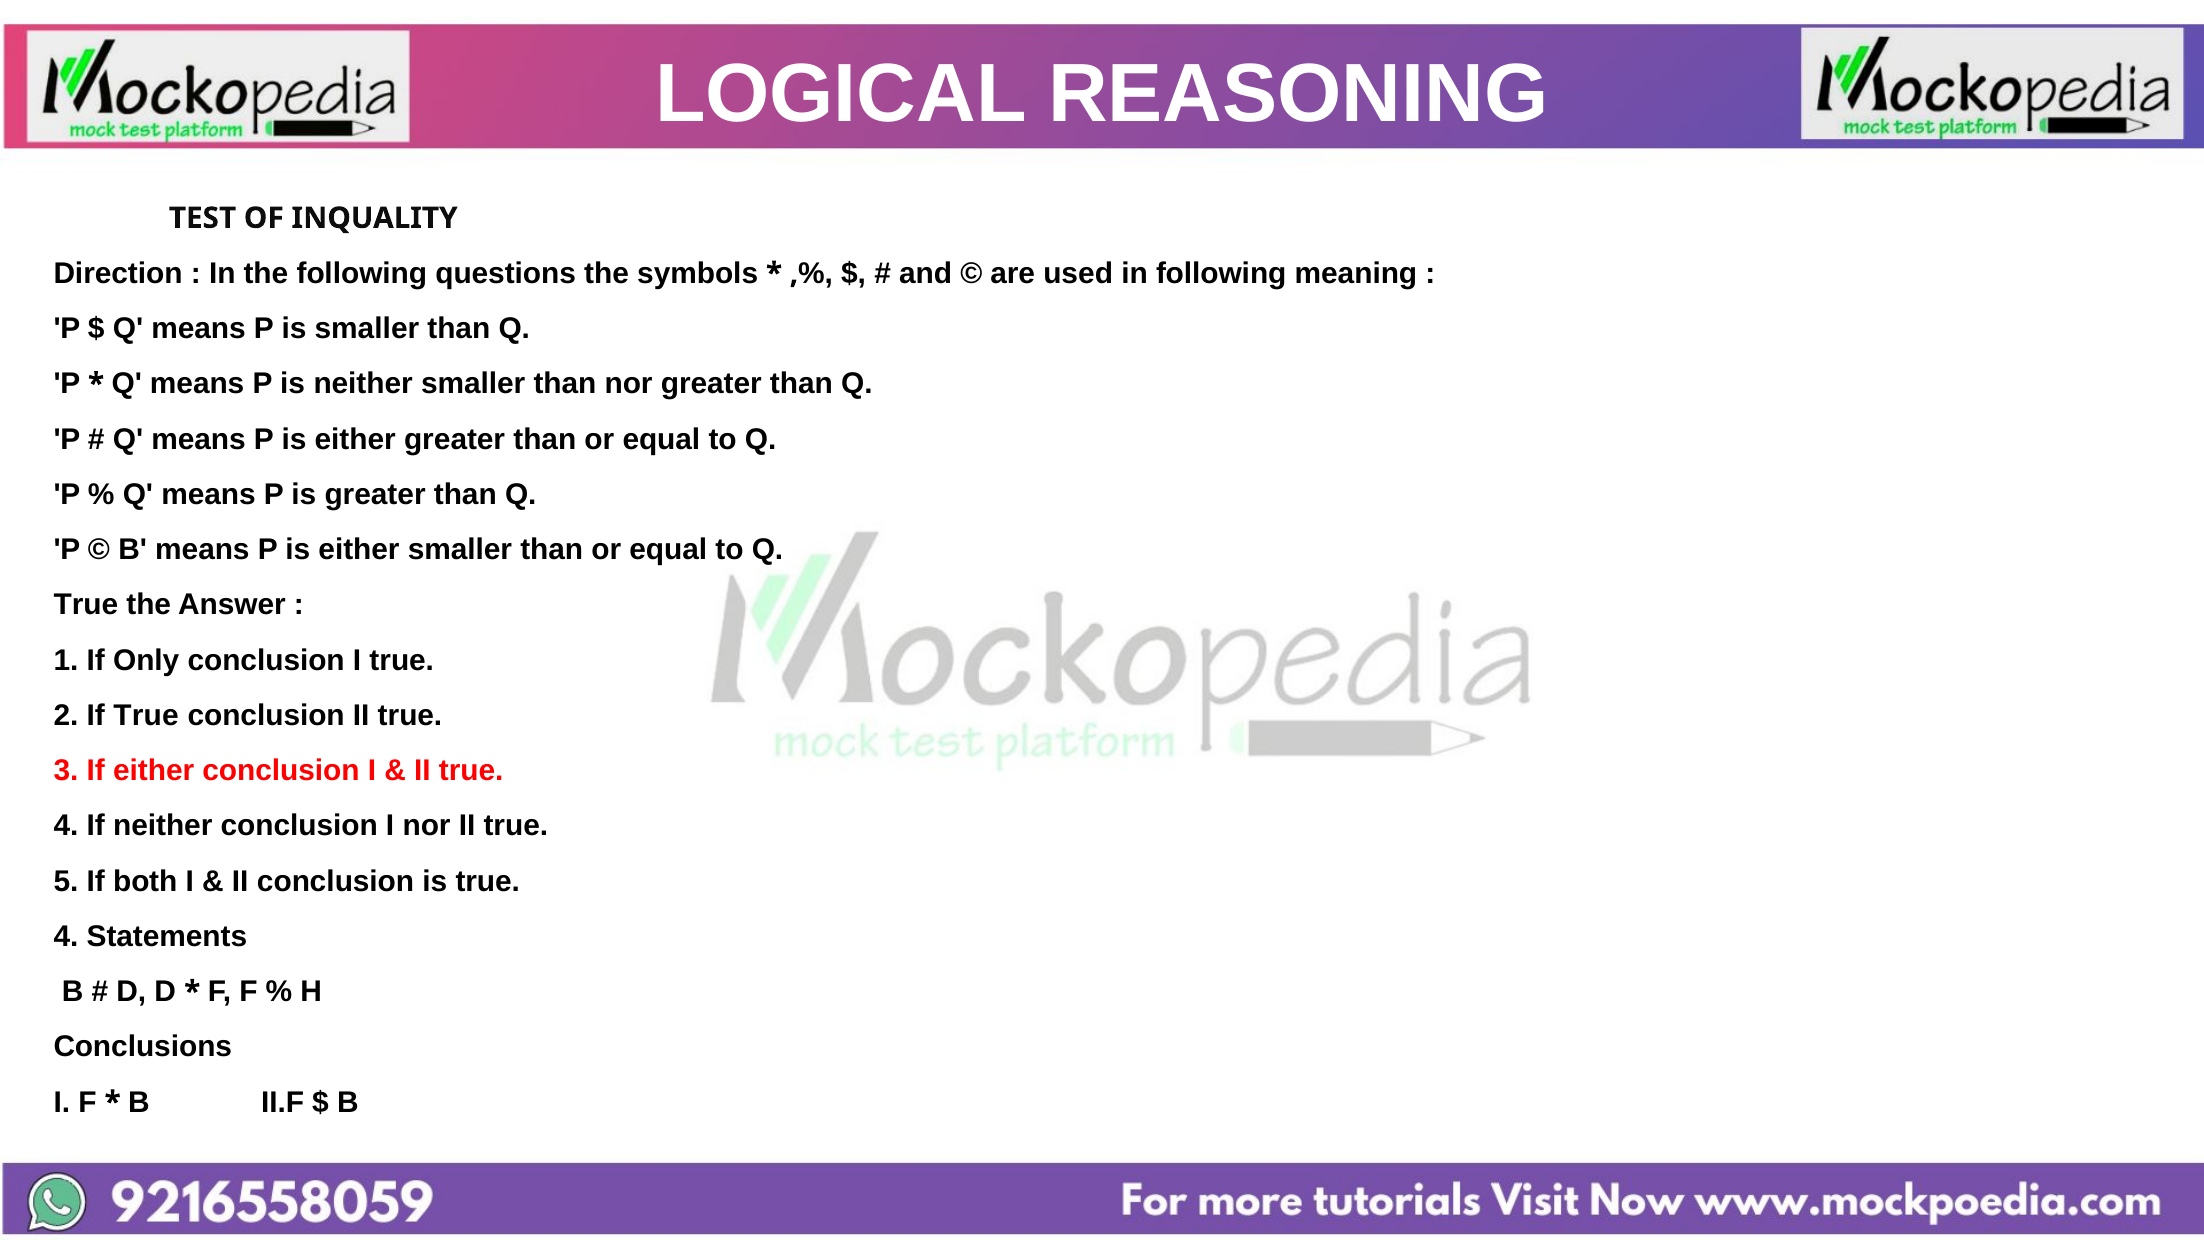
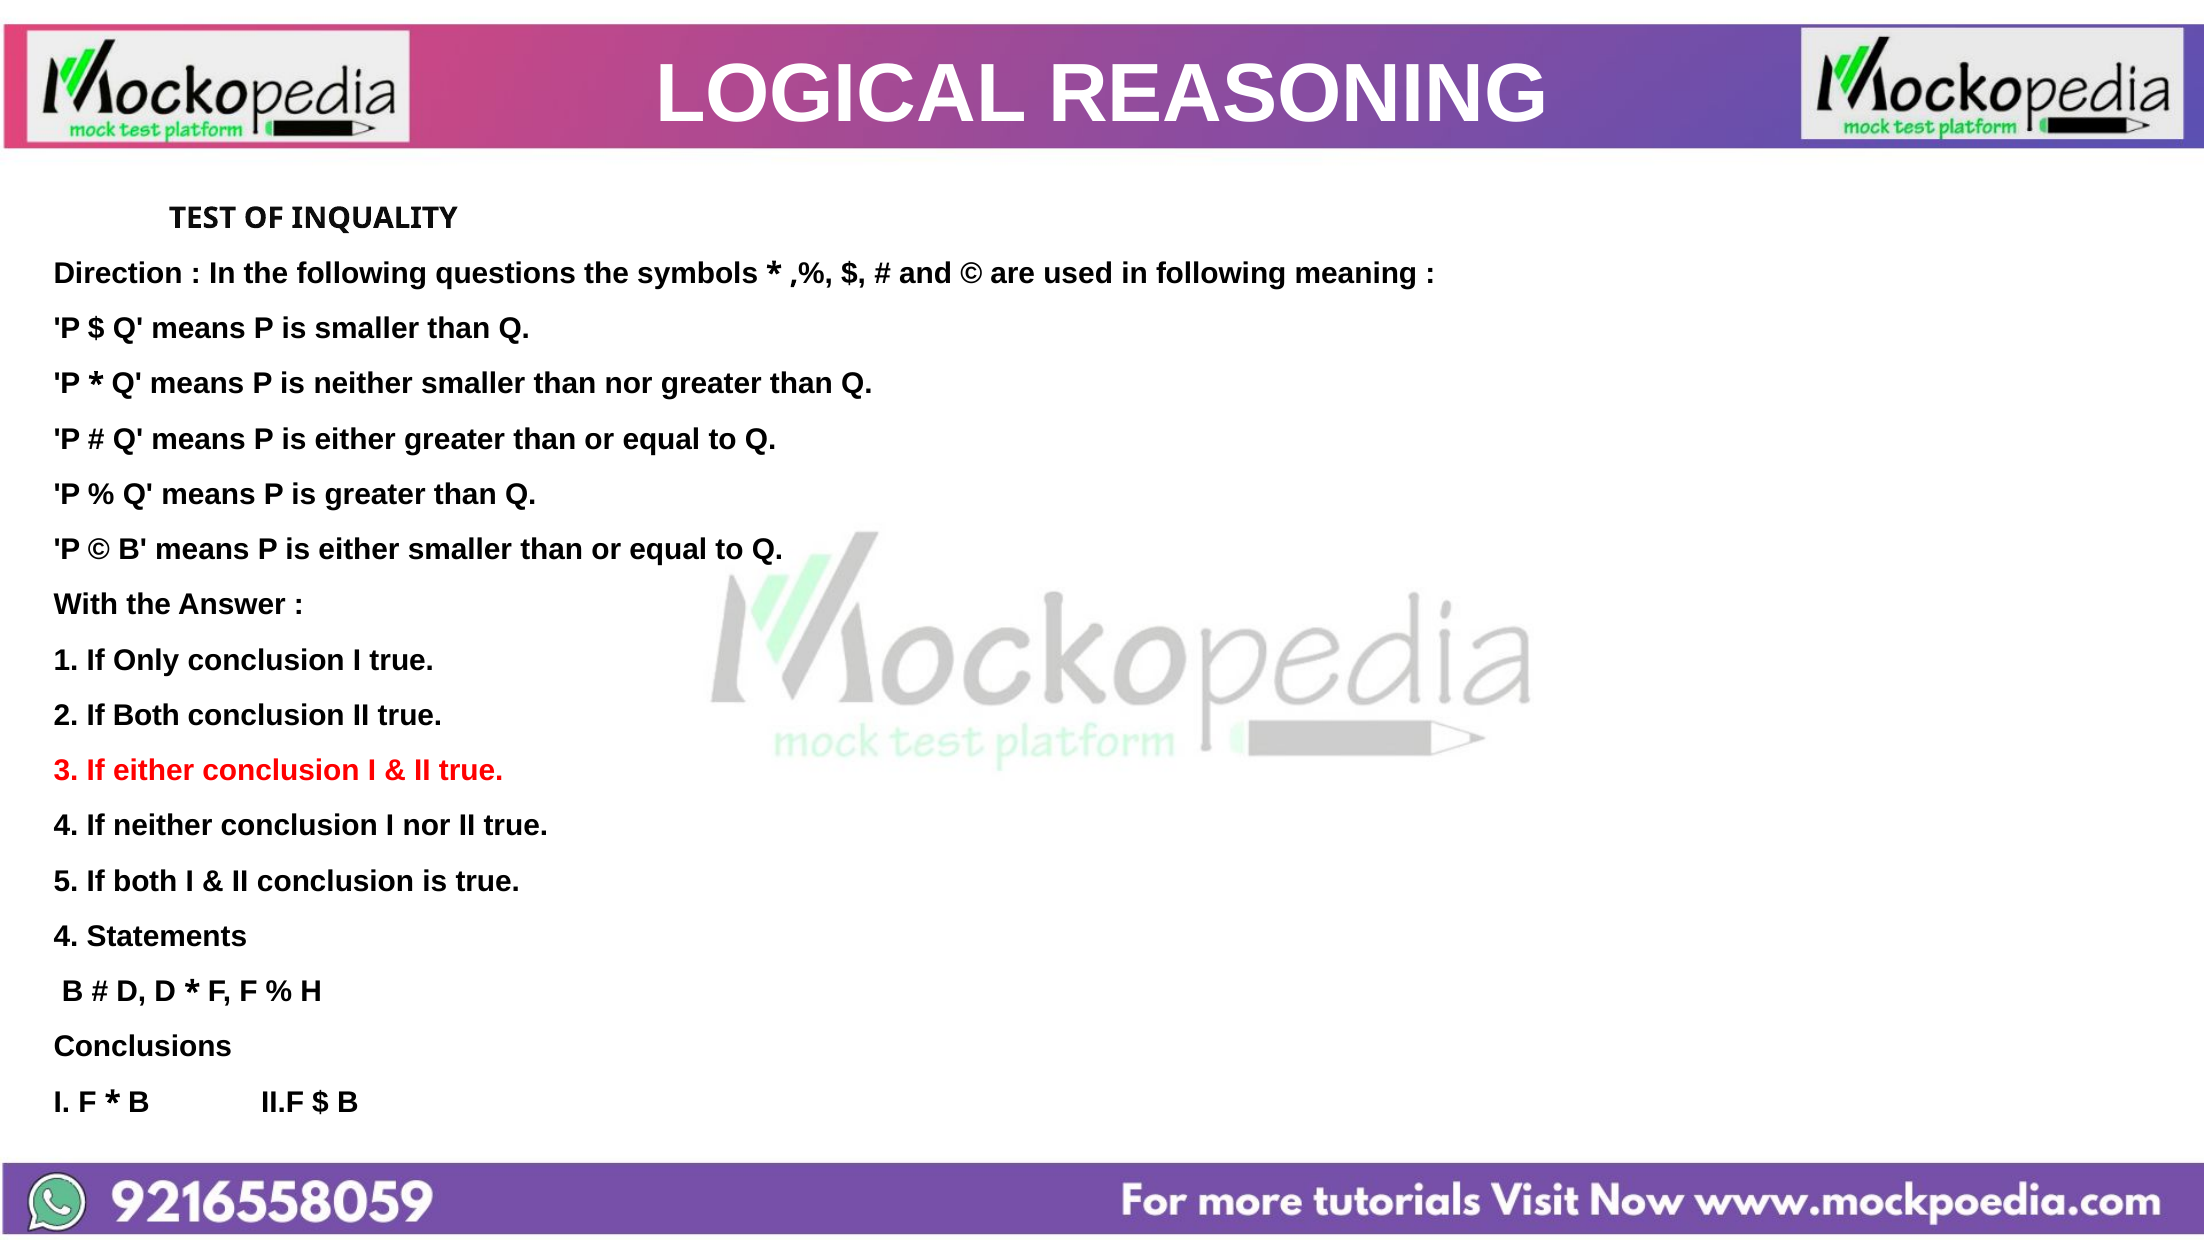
True at (86, 605): True -> With
2 If True: True -> Both
